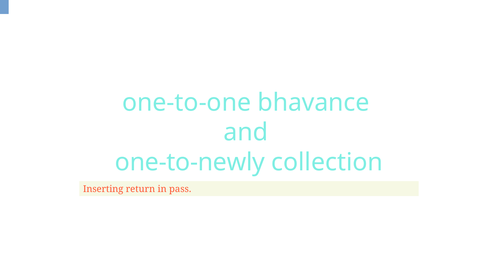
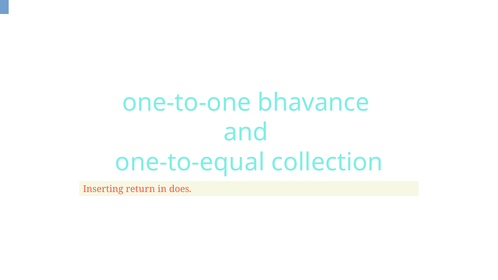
one-to-newly: one-to-newly -> one-to-equal
pass: pass -> does
